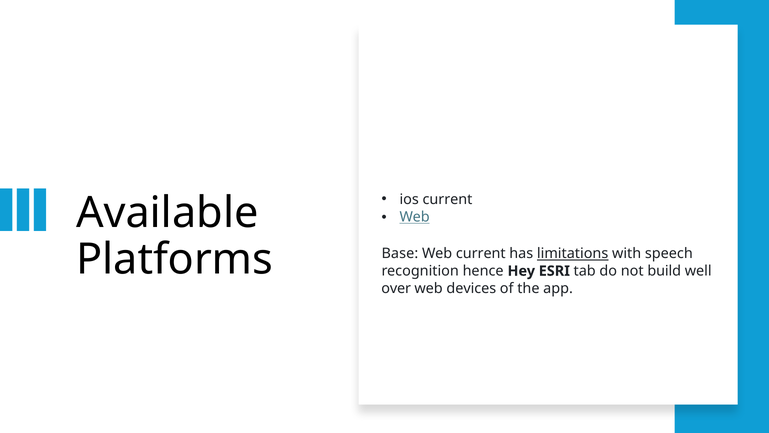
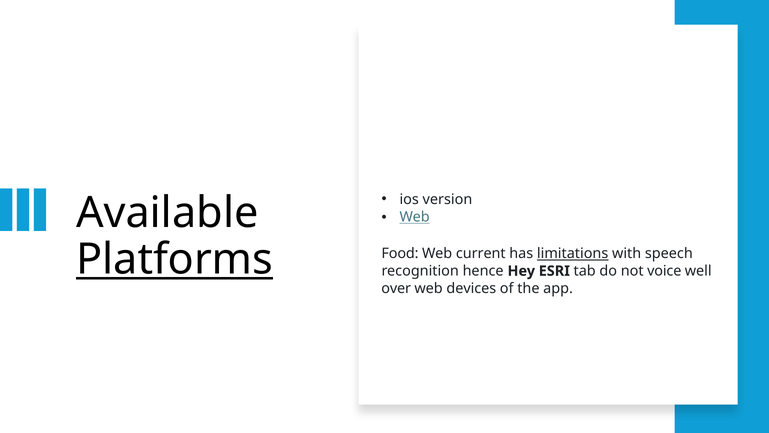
ios current: current -> version
Platforms underline: none -> present
Base: Base -> Food
build: build -> voice
